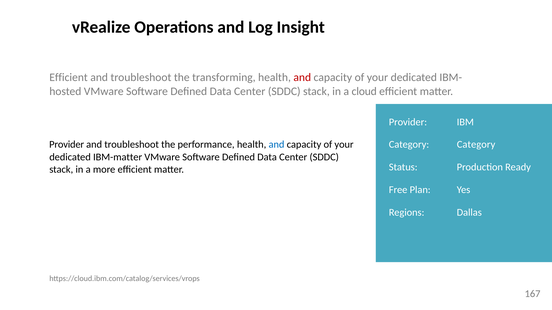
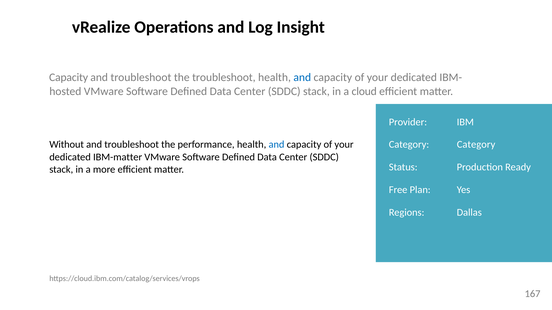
Efficient at (69, 78): Efficient -> Capacity
the transforming: transforming -> troubleshoot
and at (302, 78) colour: red -> blue
Provider at (67, 145): Provider -> Without
